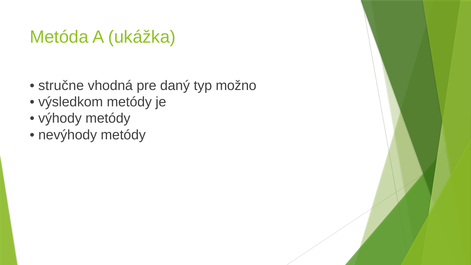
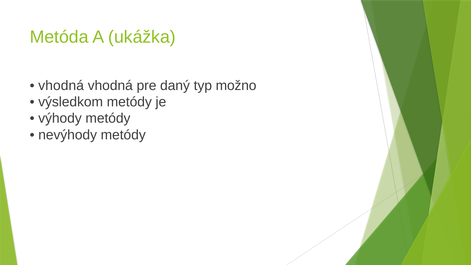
stručne at (61, 86): stručne -> vhodná
